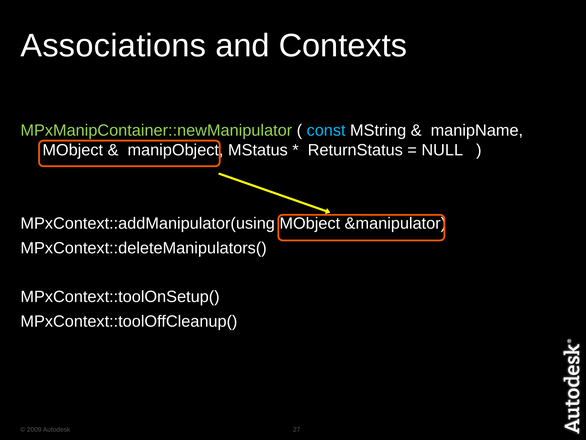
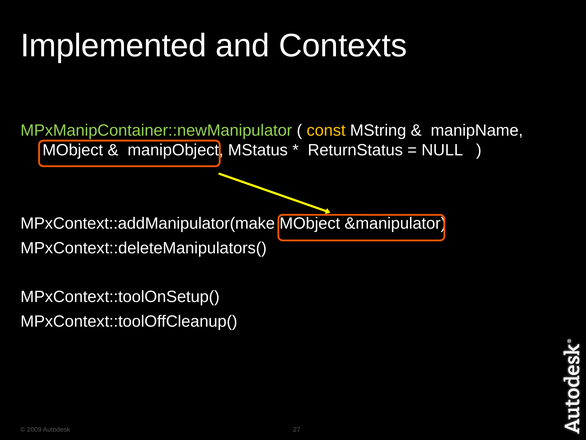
Associations: Associations -> Implemented
const colour: light blue -> yellow
MPxContext::addManipulator(using: MPxContext::addManipulator(using -> MPxContext::addManipulator(make
